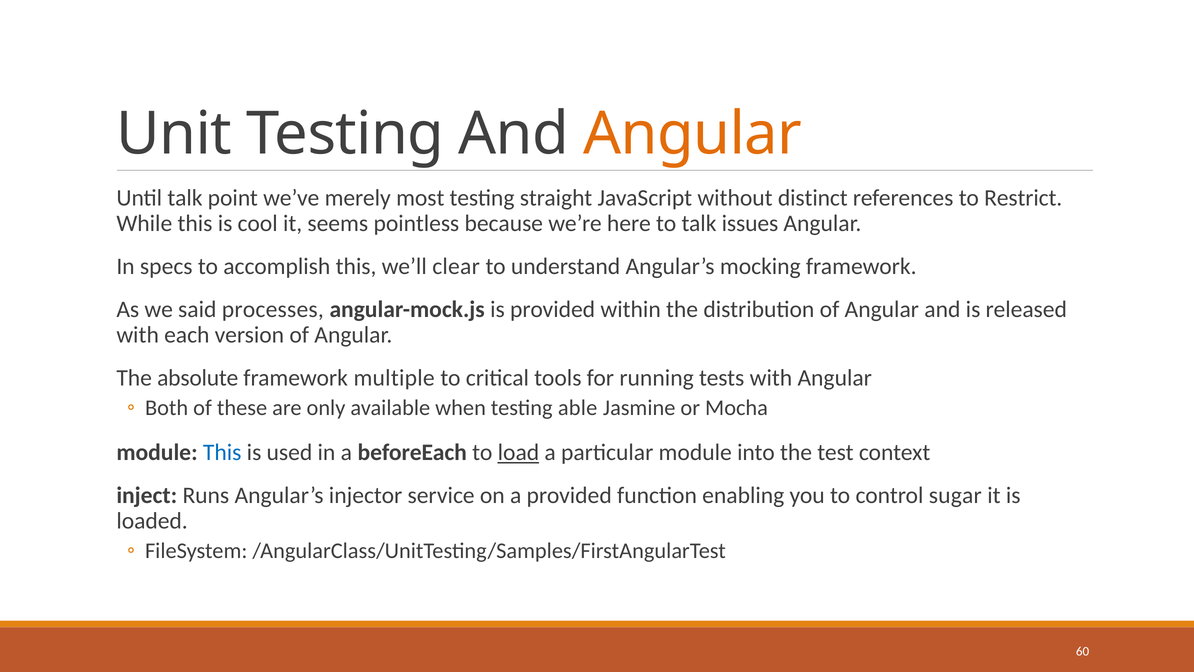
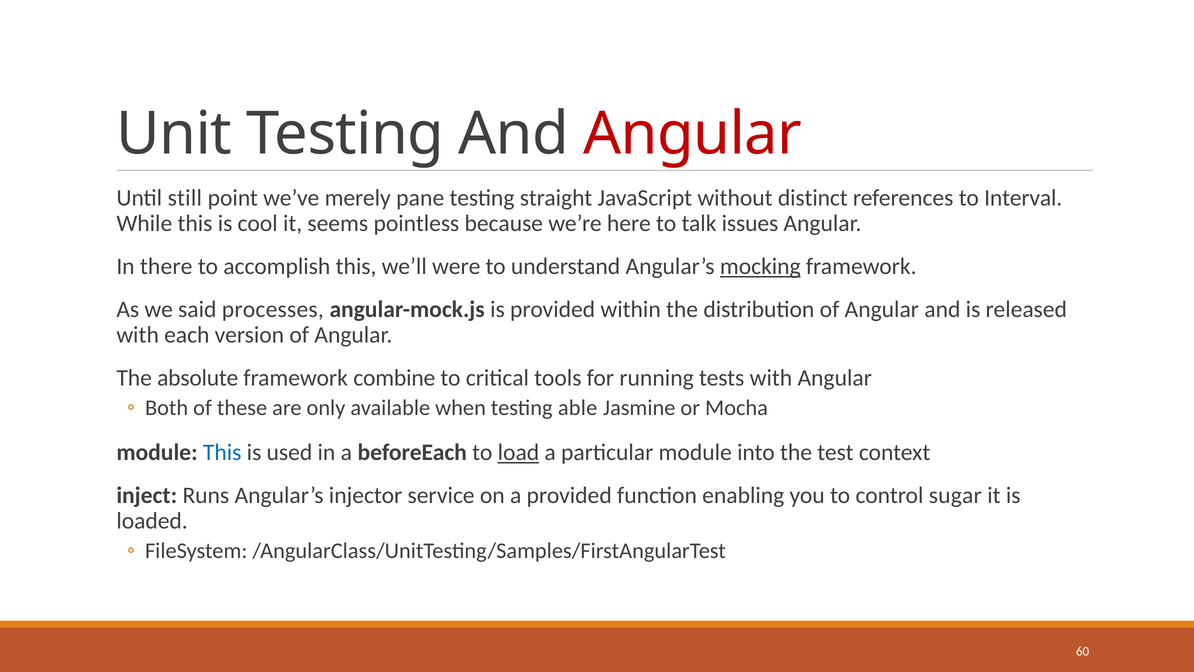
Angular at (693, 134) colour: orange -> red
Until talk: talk -> still
most: most -> pane
Restrict: Restrict -> Interval
specs: specs -> there
clear: clear -> were
mocking underline: none -> present
multiple: multiple -> combine
